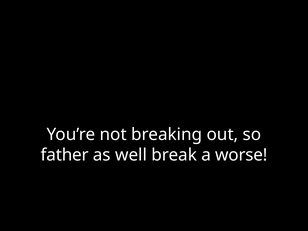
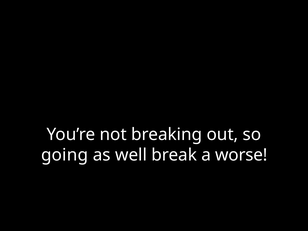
father: father -> going
